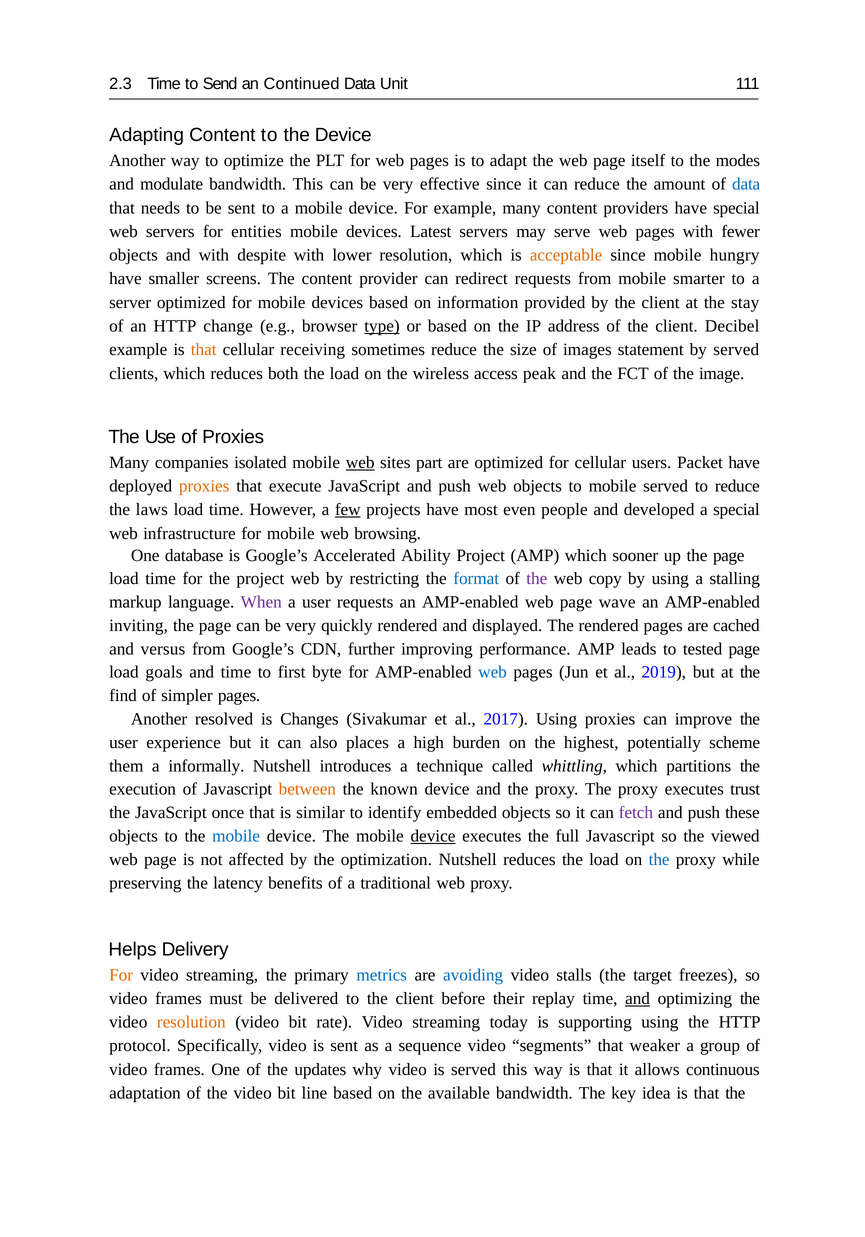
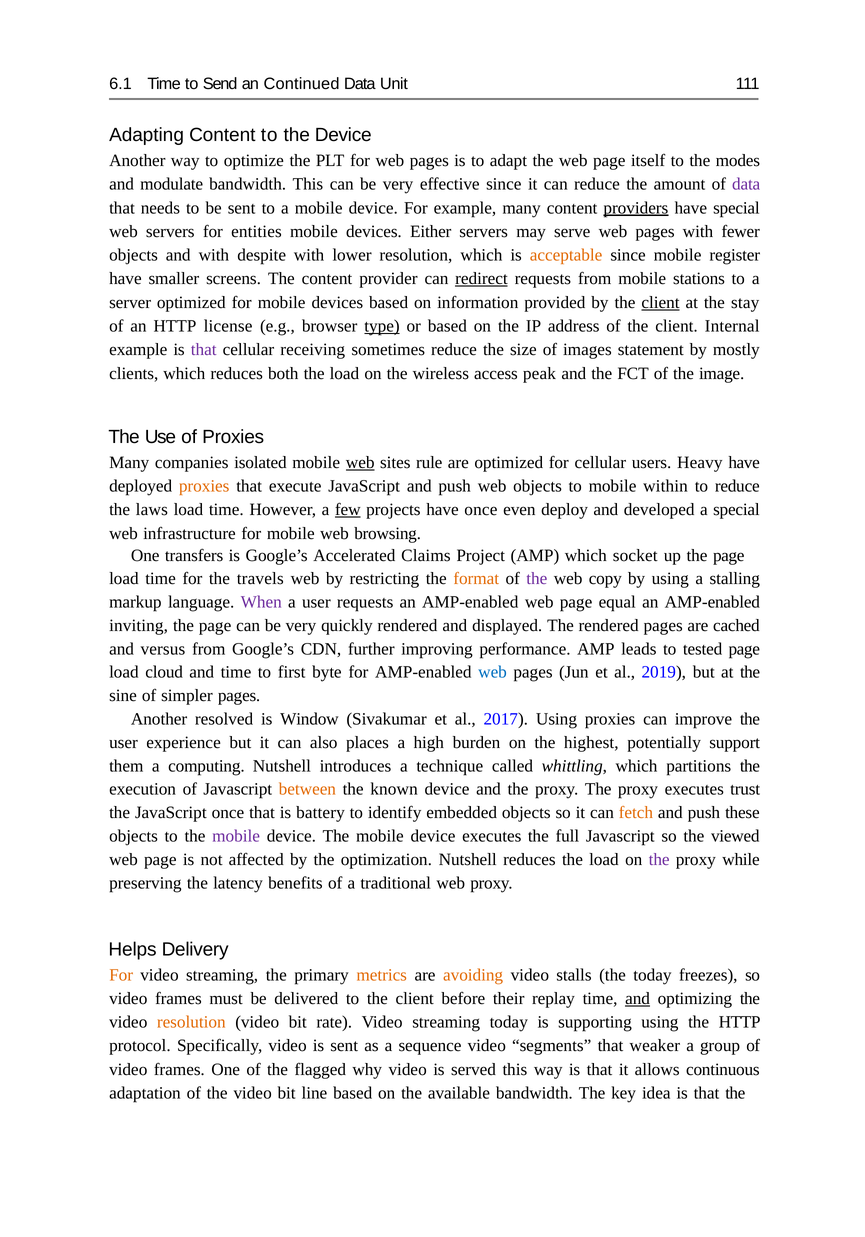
2.3: 2.3 -> 6.1
data at (746, 184) colour: blue -> purple
providers underline: none -> present
Latest: Latest -> Either
hungry: hungry -> register
redirect underline: none -> present
smarter: smarter -> stations
client at (661, 302) underline: none -> present
change: change -> license
Decibel: Decibel -> Internal
that at (204, 350) colour: orange -> purple
by served: served -> mostly
part: part -> rule
Packet: Packet -> Heavy
mobile served: served -> within
have most: most -> once
people: people -> deploy
database: database -> transfers
Ability: Ability -> Claims
sooner: sooner -> socket
the project: project -> travels
format colour: blue -> orange
wave: wave -> equal
goals: goals -> cloud
find: find -> sine
Changes: Changes -> Window
scheme: scheme -> support
informally: informally -> computing
similar: similar -> battery
fetch colour: purple -> orange
mobile at (236, 836) colour: blue -> purple
device at (433, 836) underline: present -> none
the at (659, 859) colour: blue -> purple
metrics colour: blue -> orange
avoiding colour: blue -> orange
the target: target -> today
updates: updates -> flagged
